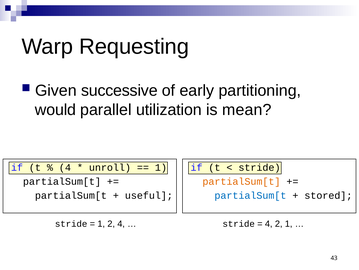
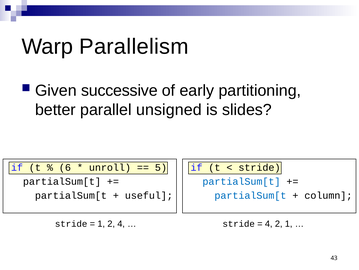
Requesting: Requesting -> Parallelism
would: would -> better
utilization: utilization -> unsigned
mean: mean -> slides
4 at (65, 167): 4 -> 6
1 at (161, 167): 1 -> 5
partialSum[t at (241, 181) colour: orange -> blue
stored: stored -> column
